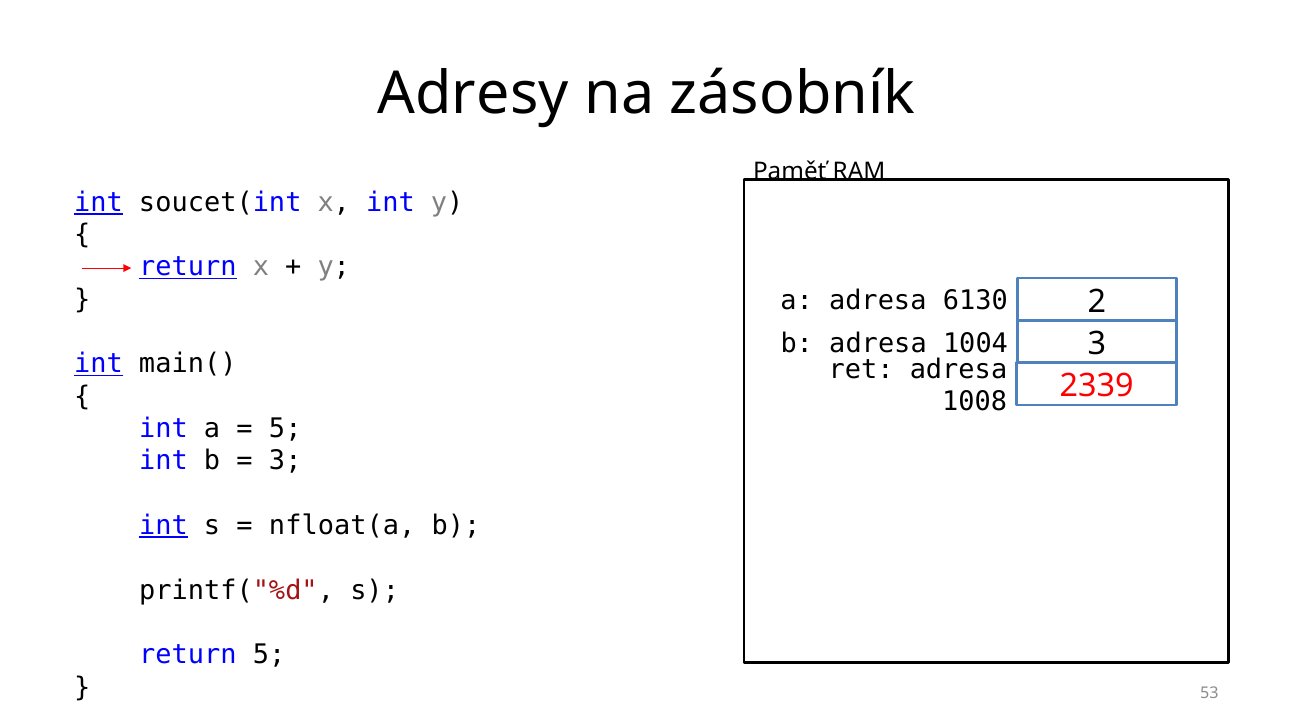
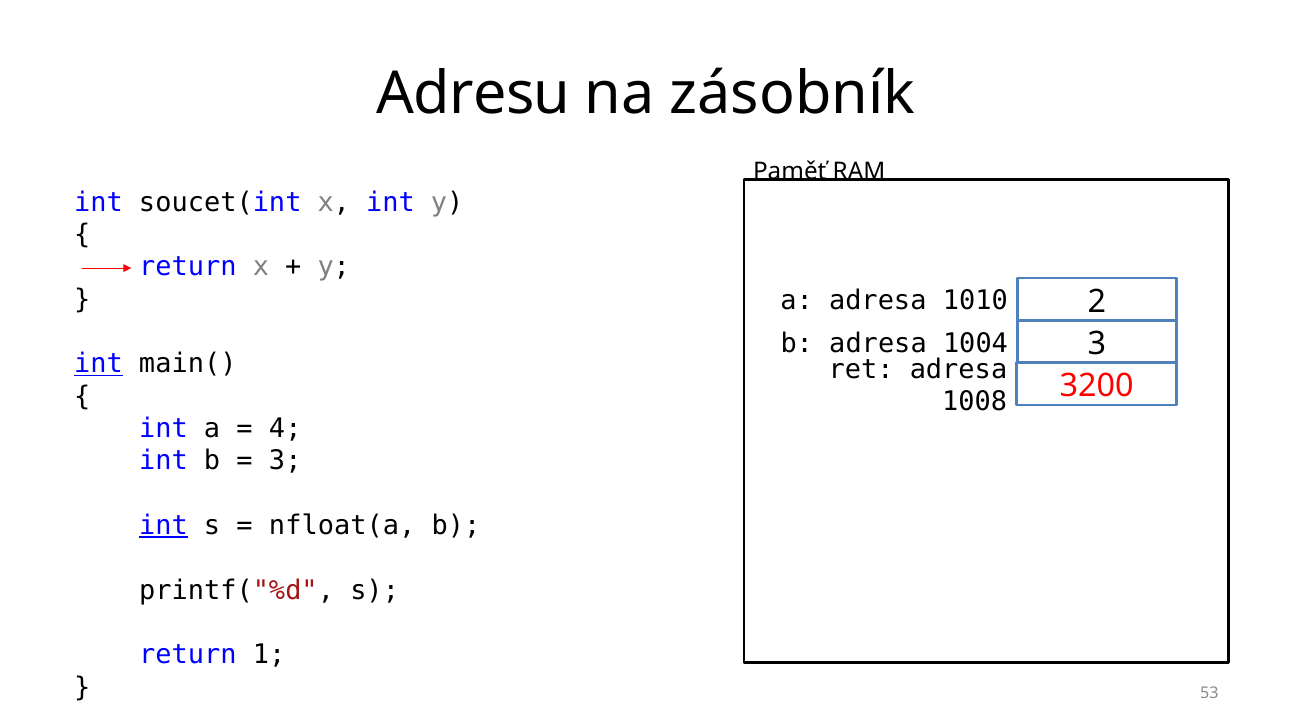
Adresy: Adresy -> Adresu
int at (99, 203) underline: present -> none
return at (188, 267) underline: present -> none
6130: 6130 -> 1010
2339: 2339 -> 3200
5 at (285, 429): 5 -> 4
return 5: 5 -> 1
